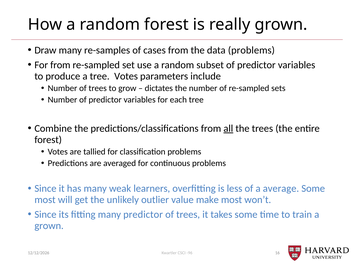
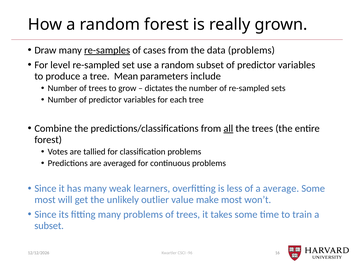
re-samples underline: none -> present
For from: from -> level
tree Votes: Votes -> Mean
many predictor: predictor -> problems
grown at (49, 226): grown -> subset
